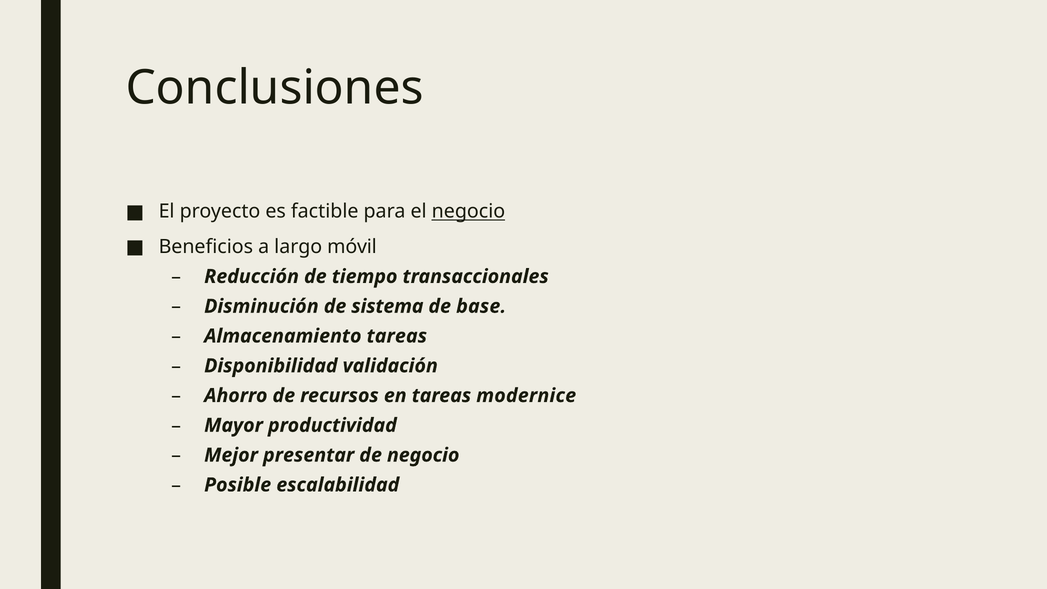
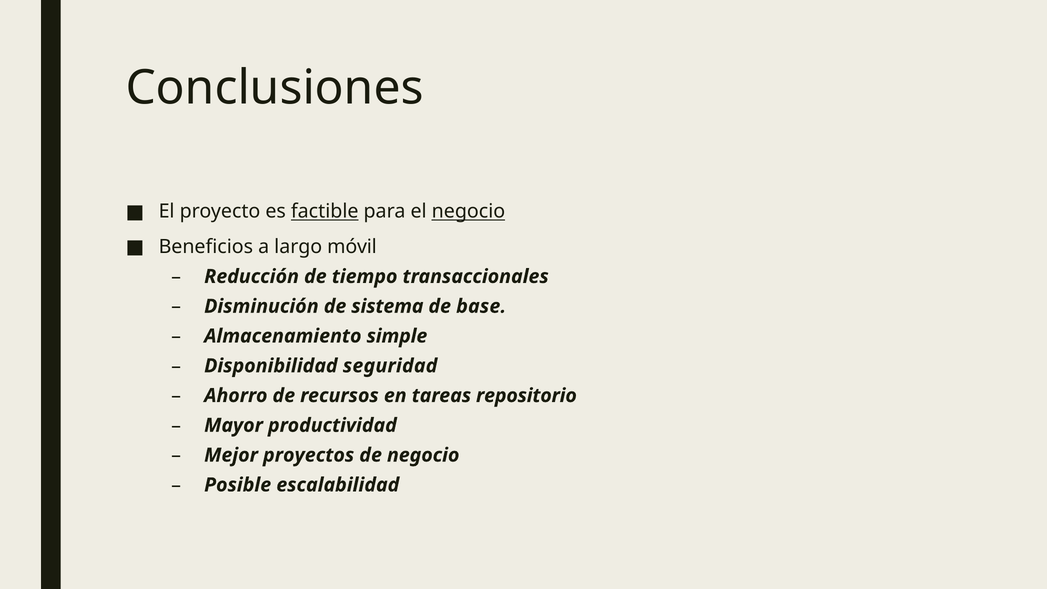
factible underline: none -> present
Almacenamiento tareas: tareas -> simple
validación: validación -> seguridad
modernice: modernice -> repositorio
presentar: presentar -> proyectos
